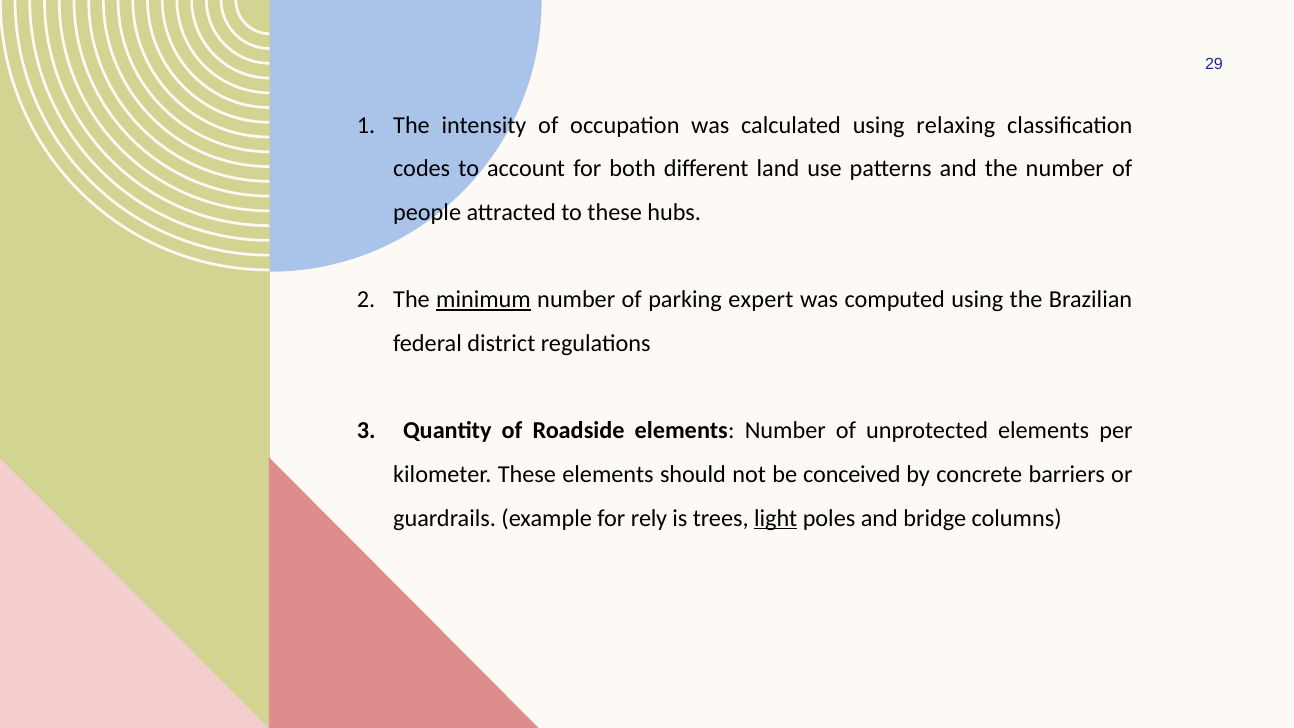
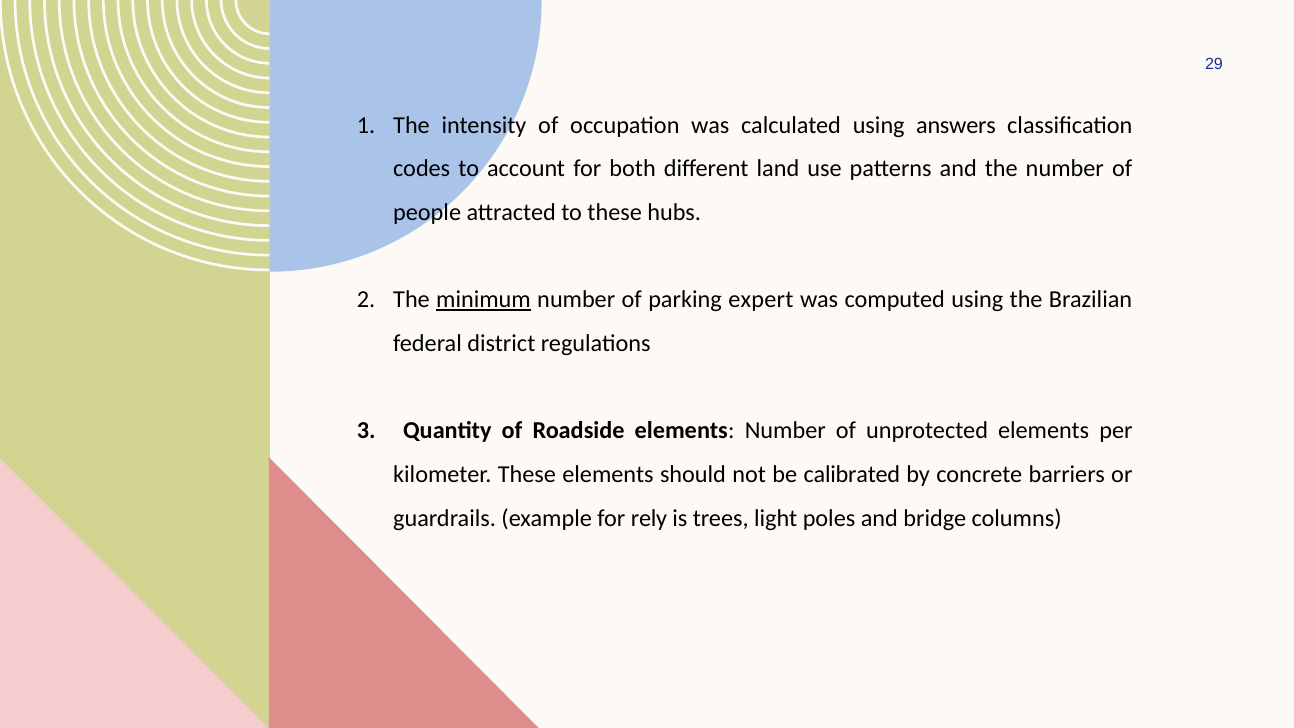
relaxing: relaxing -> answers
conceived: conceived -> calibrated
light underline: present -> none
